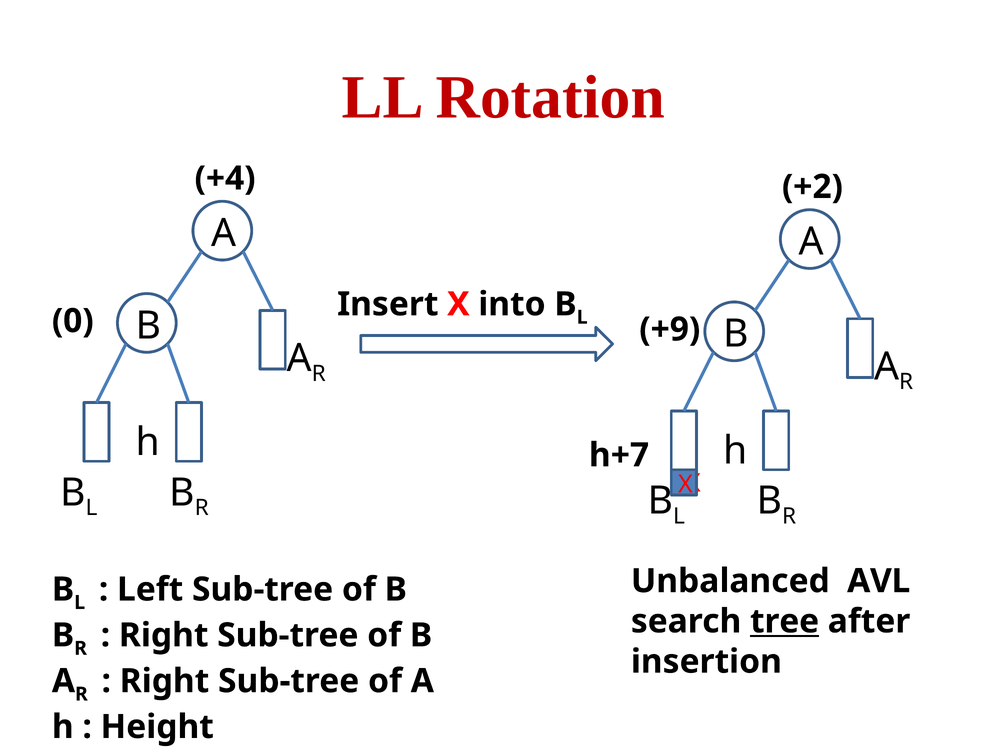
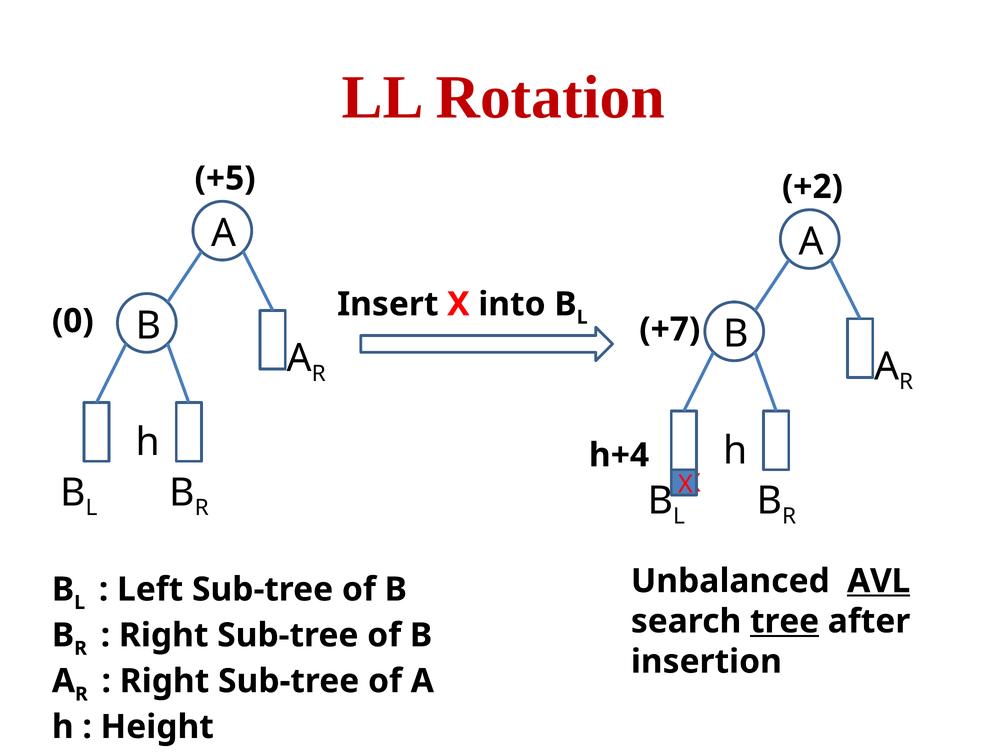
+4: +4 -> +5
+9: +9 -> +7
h+7: h+7 -> h+4
AVL underline: none -> present
